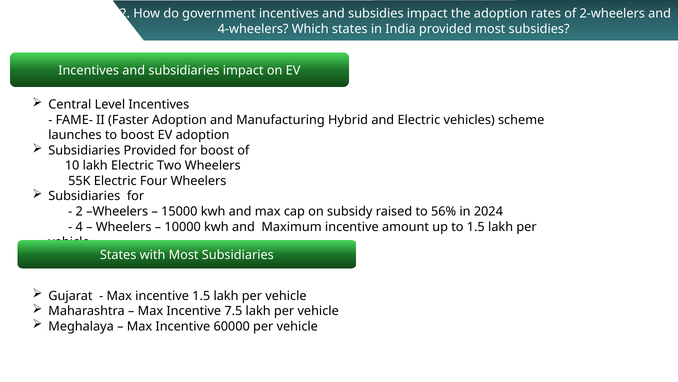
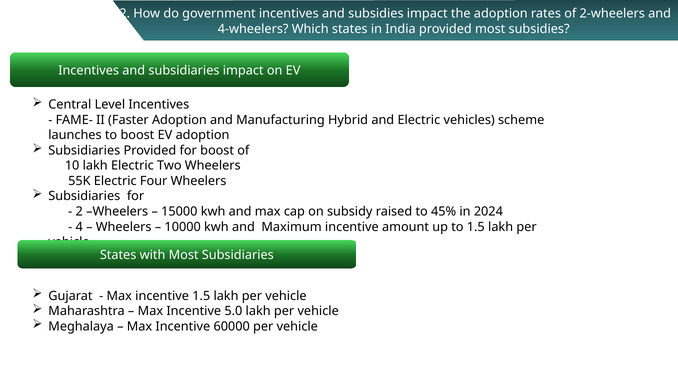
56%: 56% -> 45%
7.5: 7.5 -> 5.0
